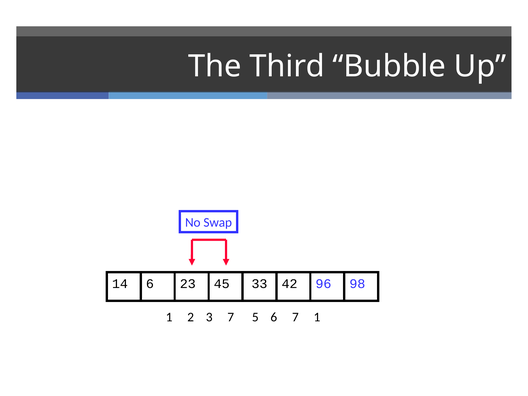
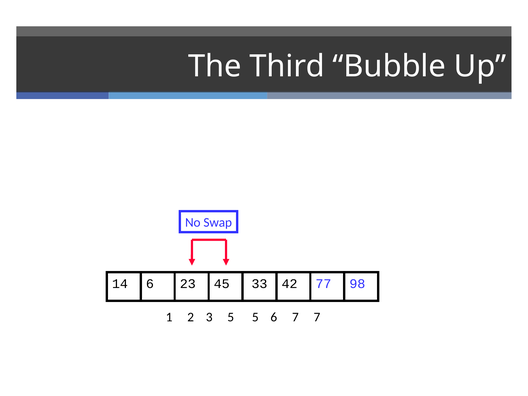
96: 96 -> 77
3 7: 7 -> 5
7 1: 1 -> 7
